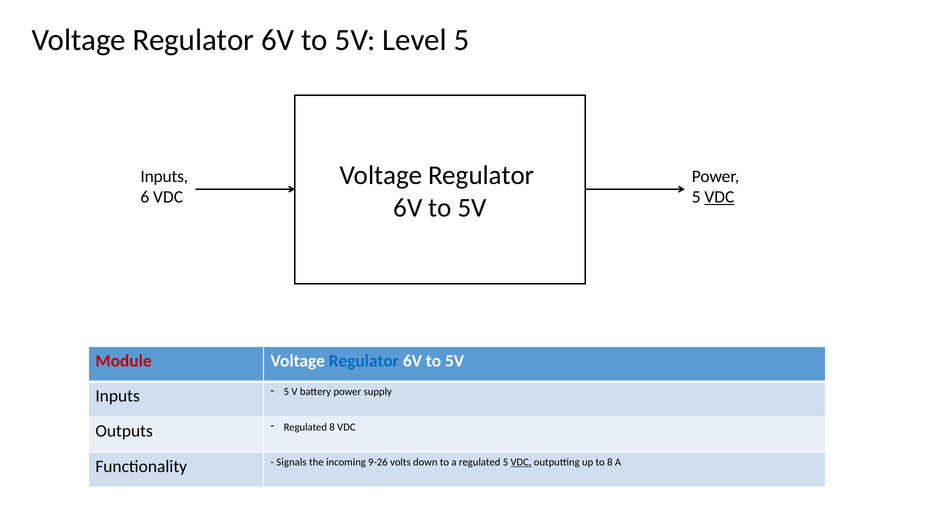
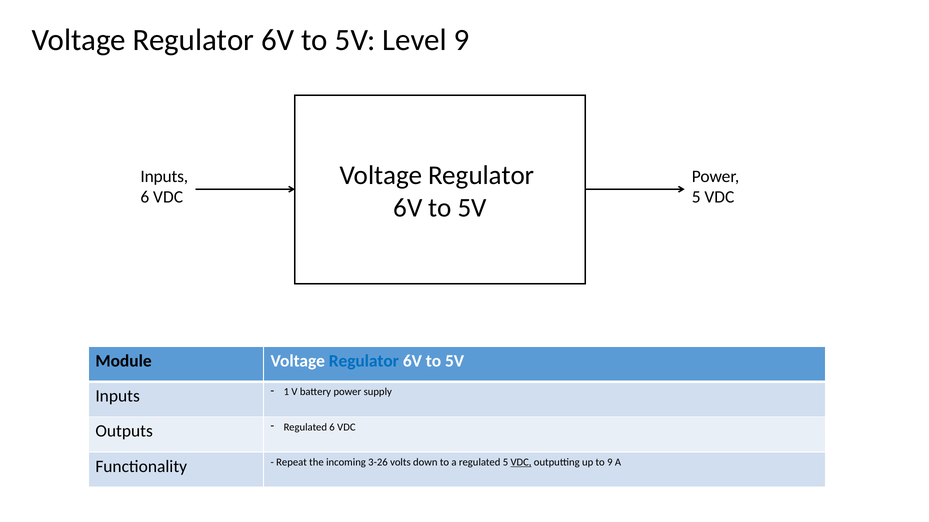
Level 5: 5 -> 9
VDC at (719, 197) underline: present -> none
Module colour: red -> black
5 at (286, 392): 5 -> 1
Regulated 8: 8 -> 6
Signals: Signals -> Repeat
9-26: 9-26 -> 3-26
to 8: 8 -> 9
